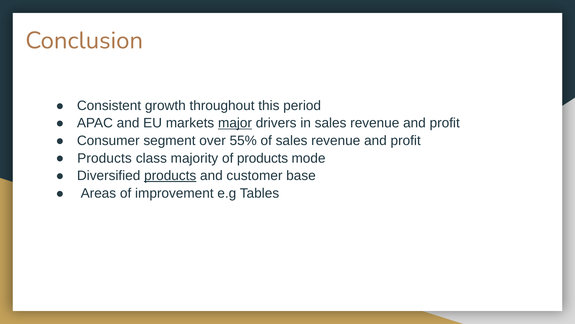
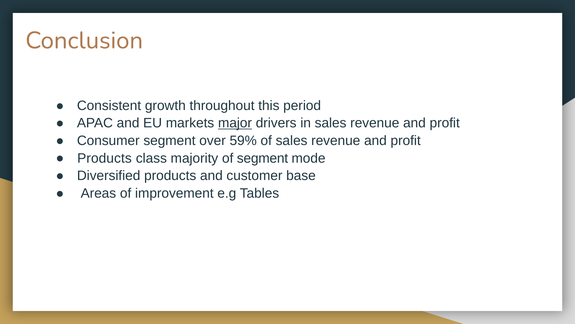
55%: 55% -> 59%
of products: products -> segment
products at (170, 175) underline: present -> none
